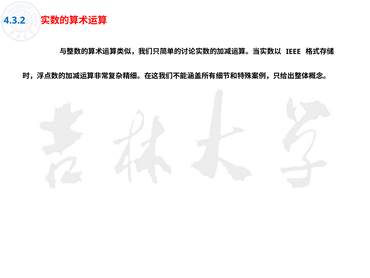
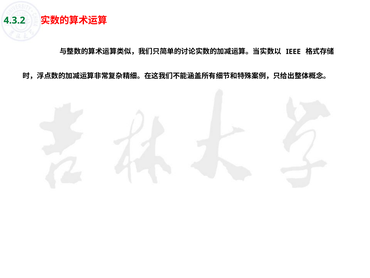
4.3.2 colour: blue -> green
